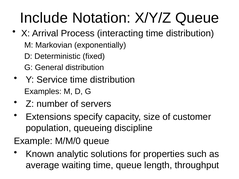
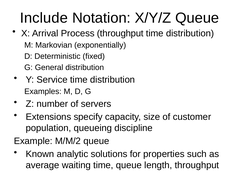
Process interacting: interacting -> throughput
M/M/0: M/M/0 -> M/M/2
